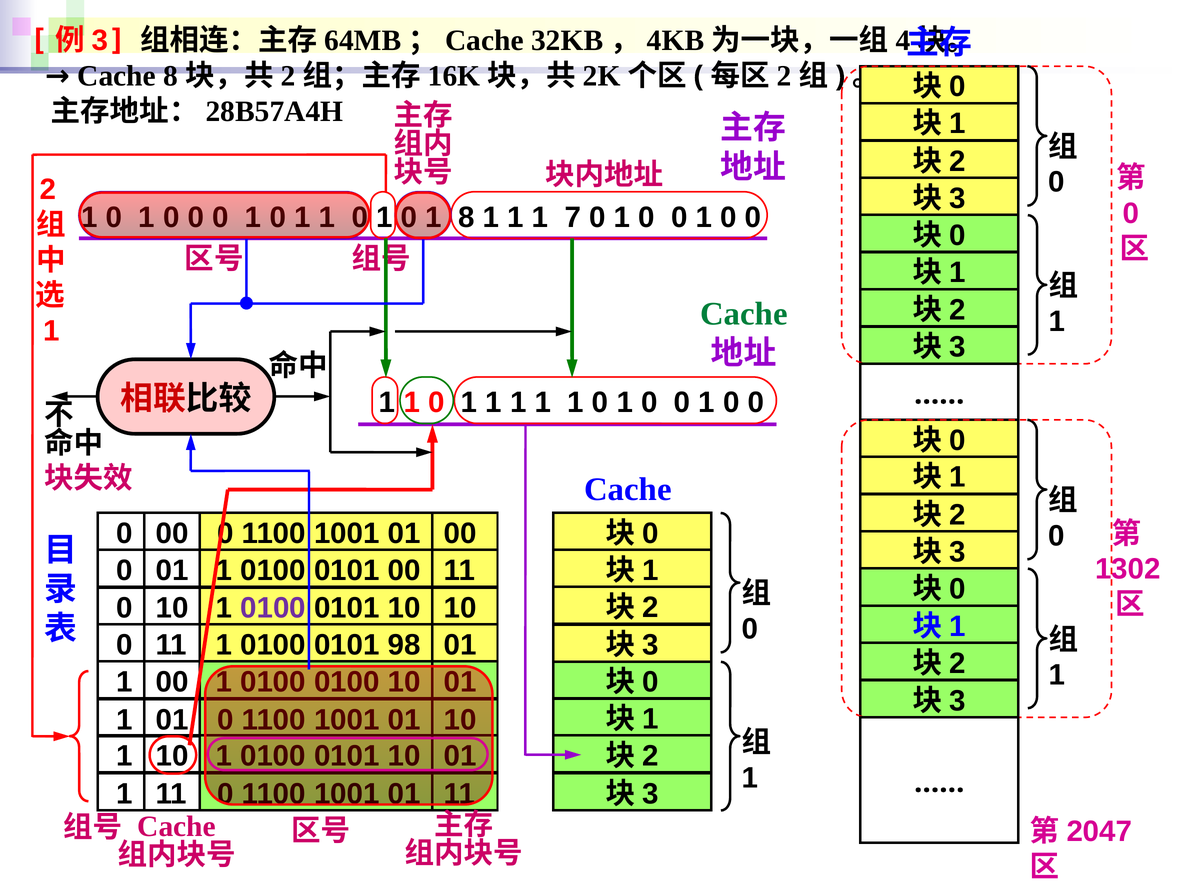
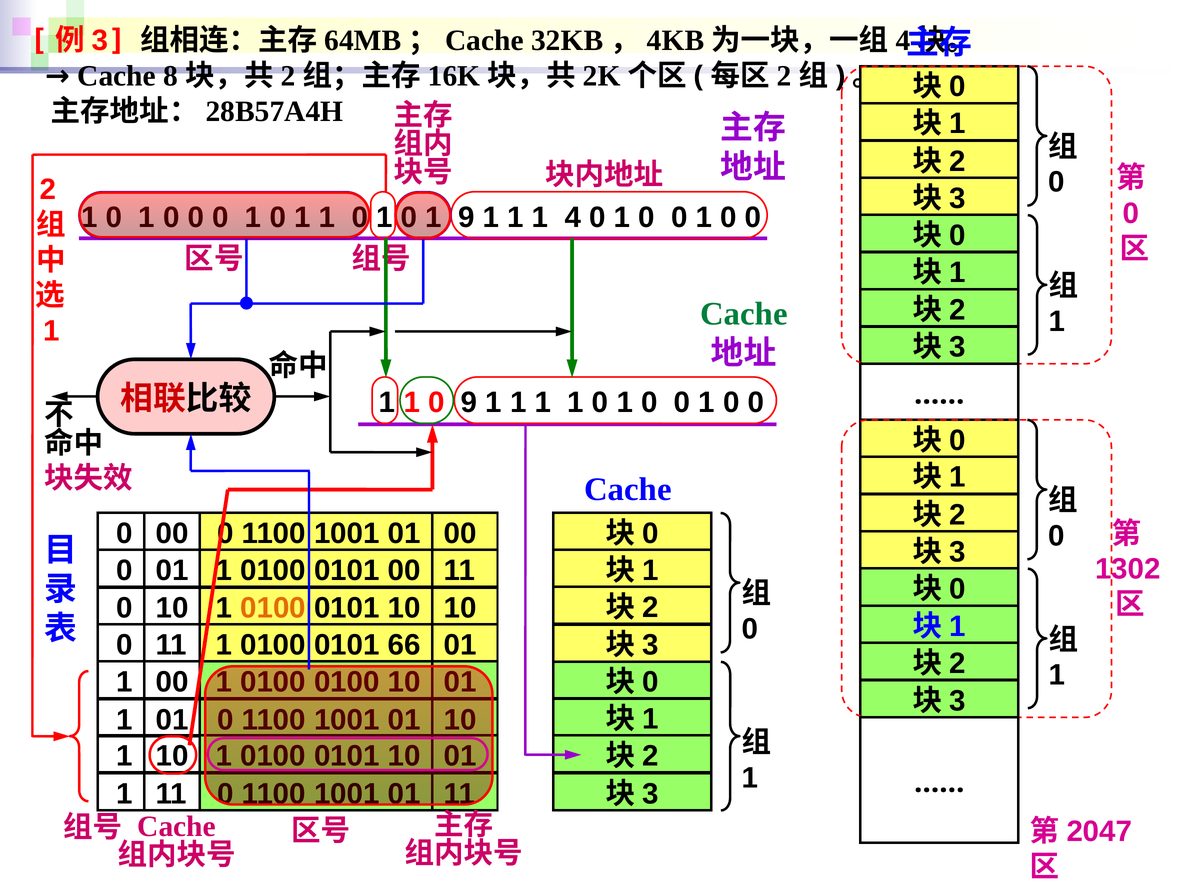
8 at (466, 217): 8 -> 9
7: 7 -> 4
1 at (469, 402): 1 -> 9
0100 at (273, 608) colour: purple -> orange
98: 98 -> 66
